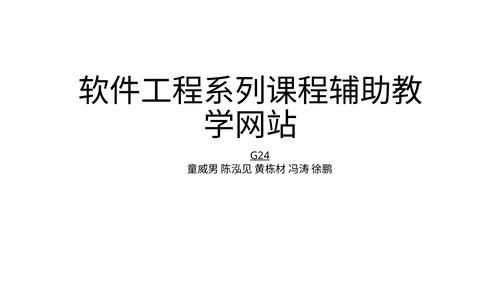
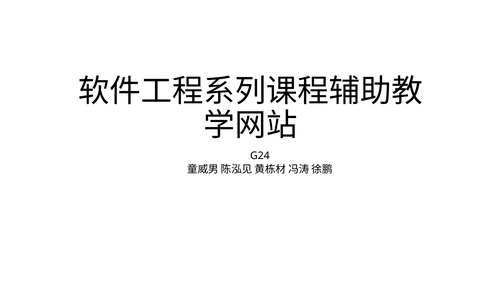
G24 underline: present -> none
